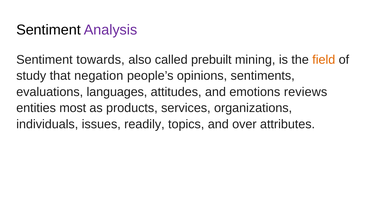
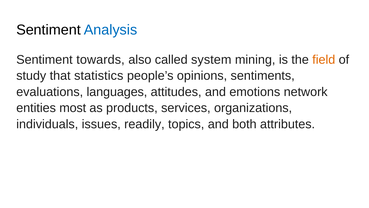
Analysis colour: purple -> blue
prebuilt: prebuilt -> system
negation: negation -> statistics
reviews: reviews -> network
over: over -> both
